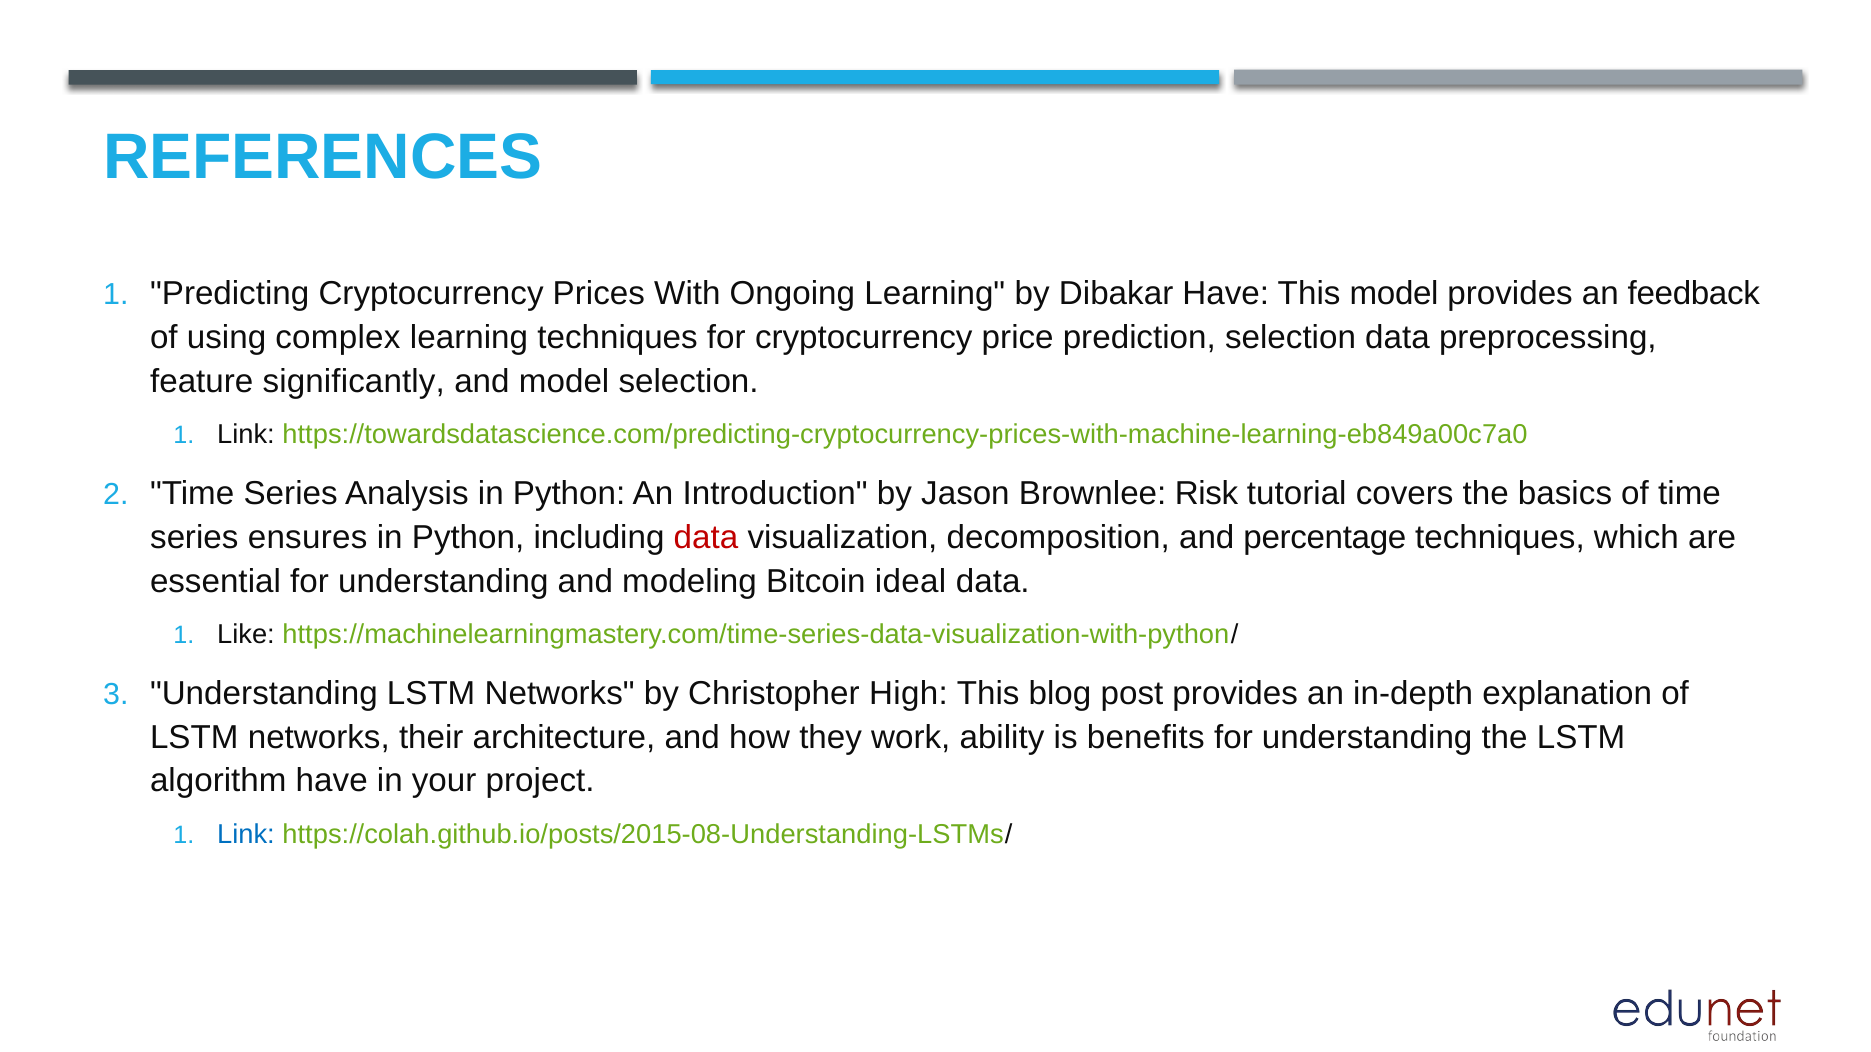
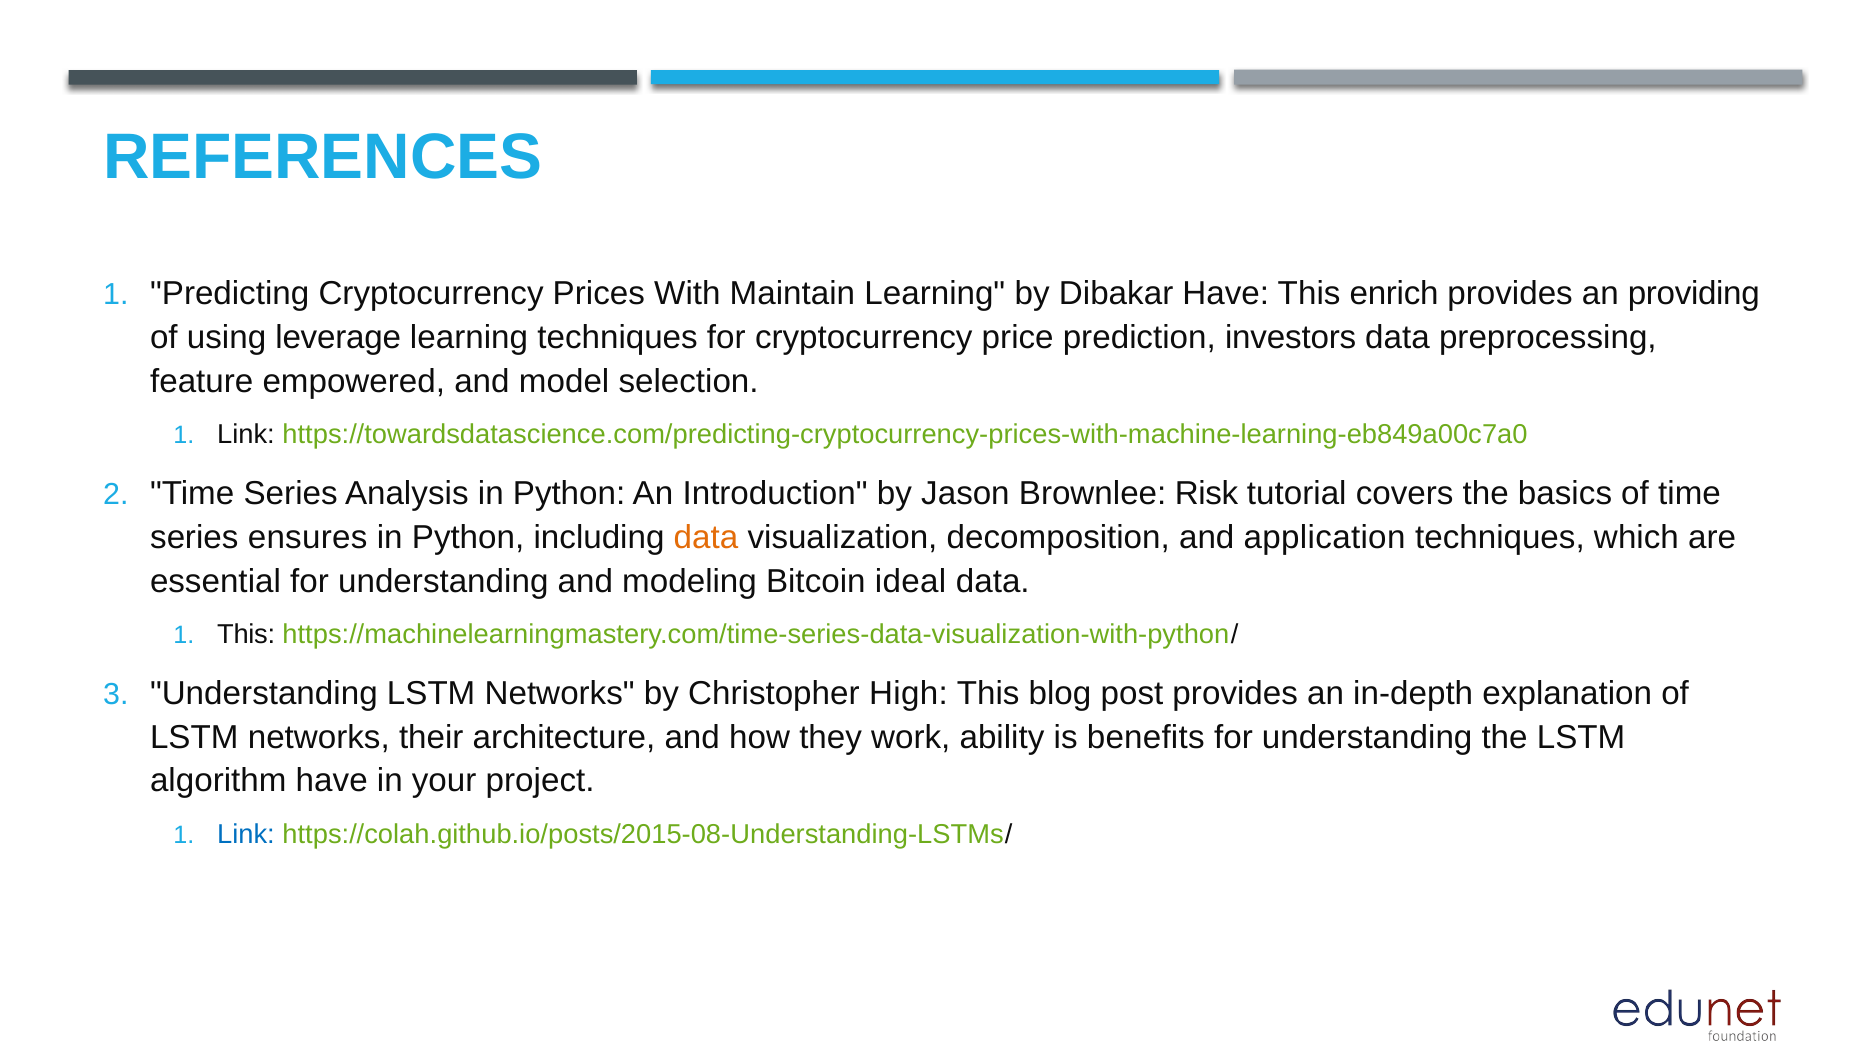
Ongoing: Ongoing -> Maintain
This model: model -> enrich
feedback: feedback -> providing
complex: complex -> leverage
prediction selection: selection -> investors
significantly: significantly -> empowered
data at (706, 538) colour: red -> orange
percentage: percentage -> application
Like at (246, 635): Like -> This
